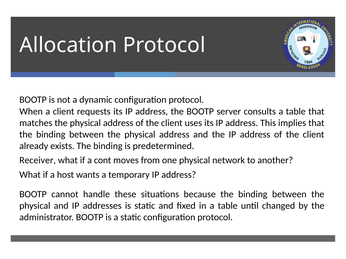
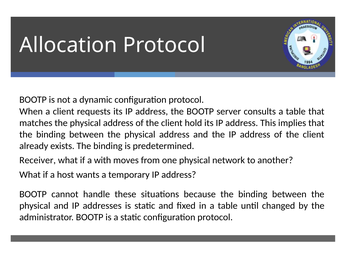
uses: uses -> hold
cont: cont -> with
